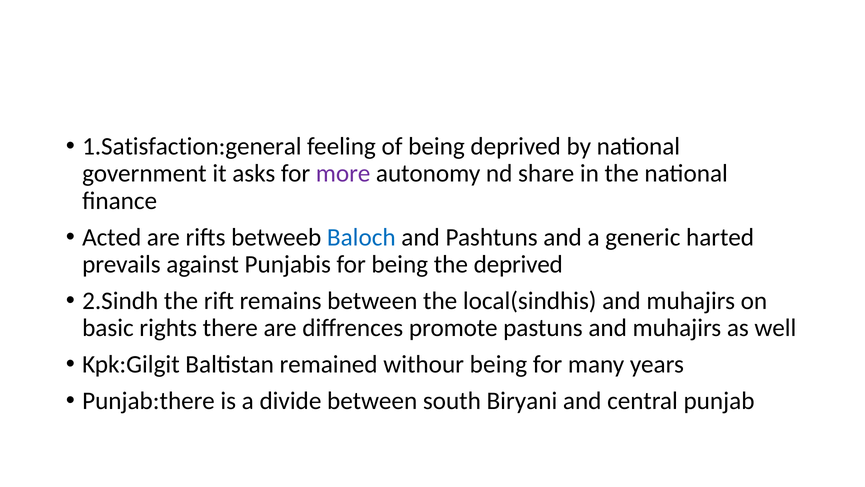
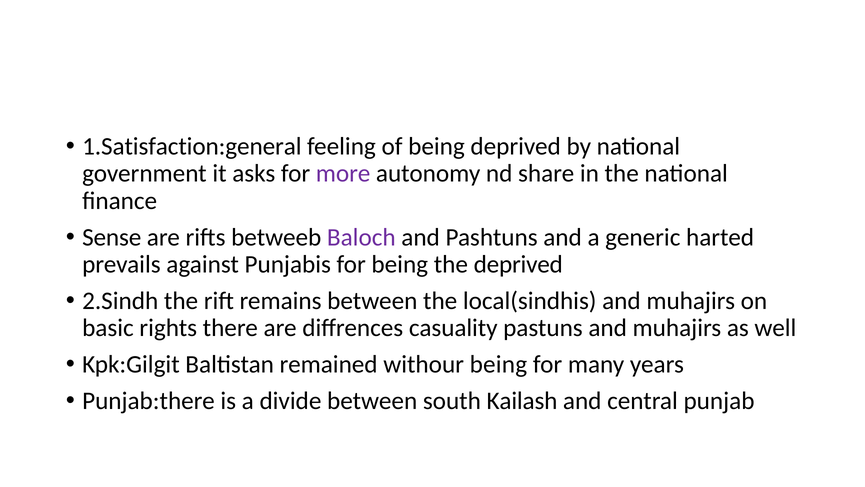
Acted: Acted -> Sense
Baloch colour: blue -> purple
promote: promote -> casuality
Biryani: Biryani -> Kailash
